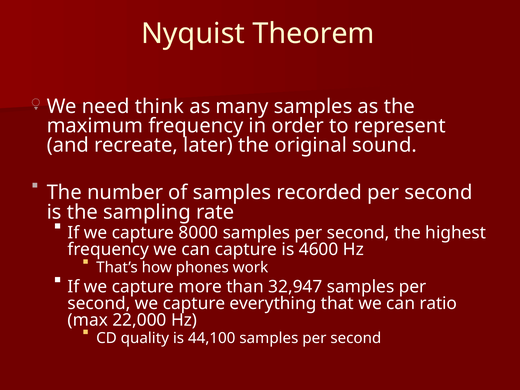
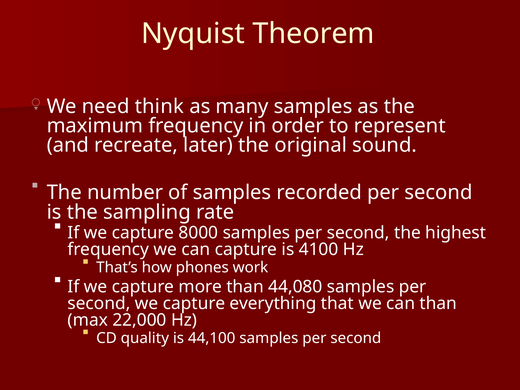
4600: 4600 -> 4100
32,947: 32,947 -> 44,080
can ratio: ratio -> than
